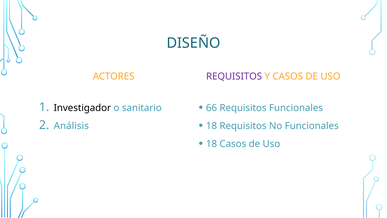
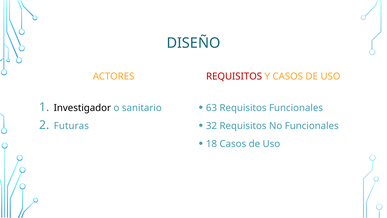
REQUISITOS at (234, 76) colour: purple -> red
66: 66 -> 63
18 at (212, 126): 18 -> 32
Análisis: Análisis -> Futuras
